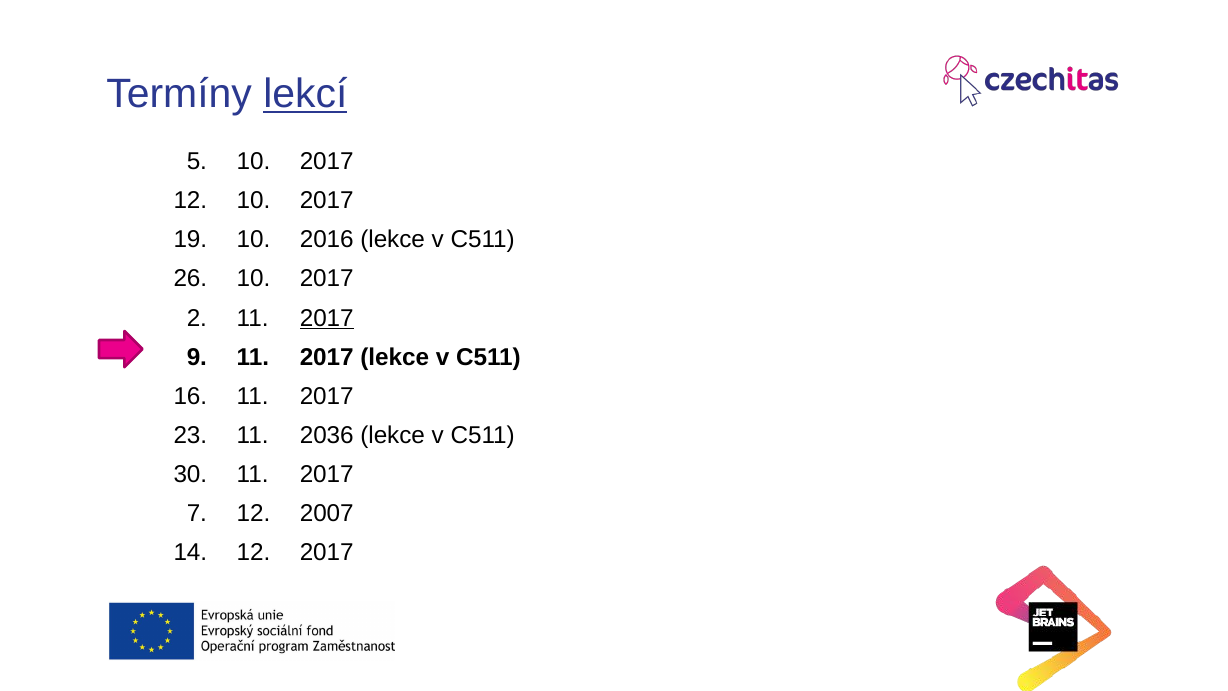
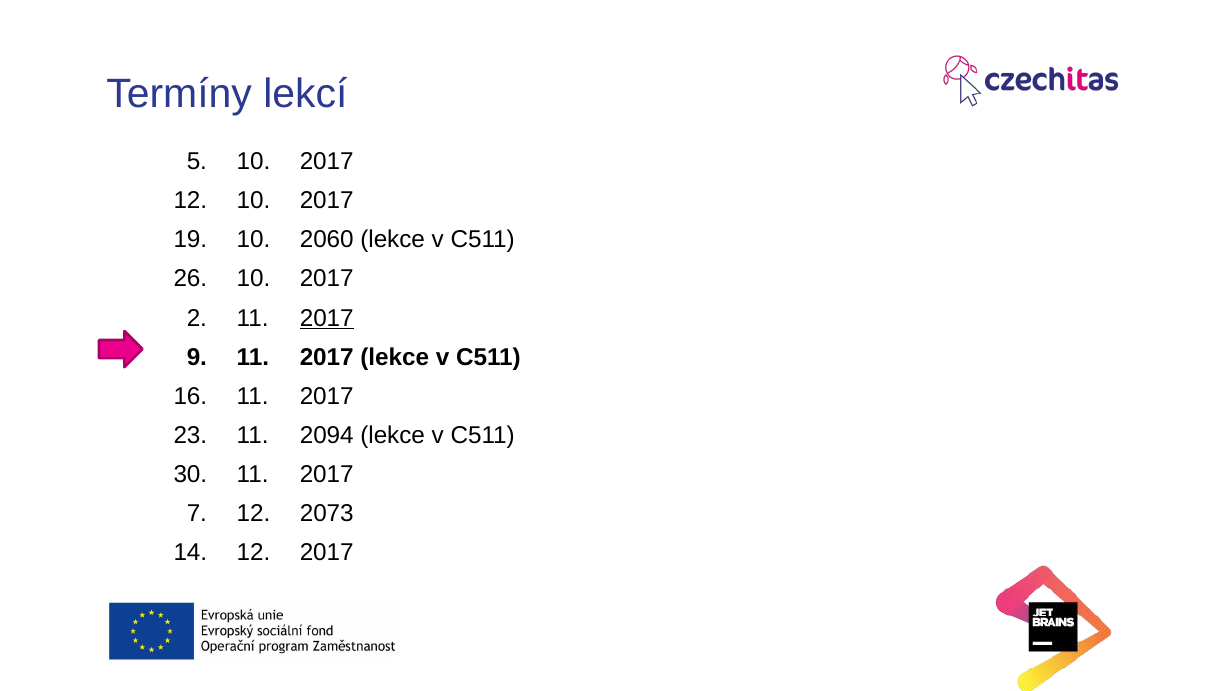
lekcí underline: present -> none
2016: 2016 -> 2060
2036: 2036 -> 2094
2007: 2007 -> 2073
